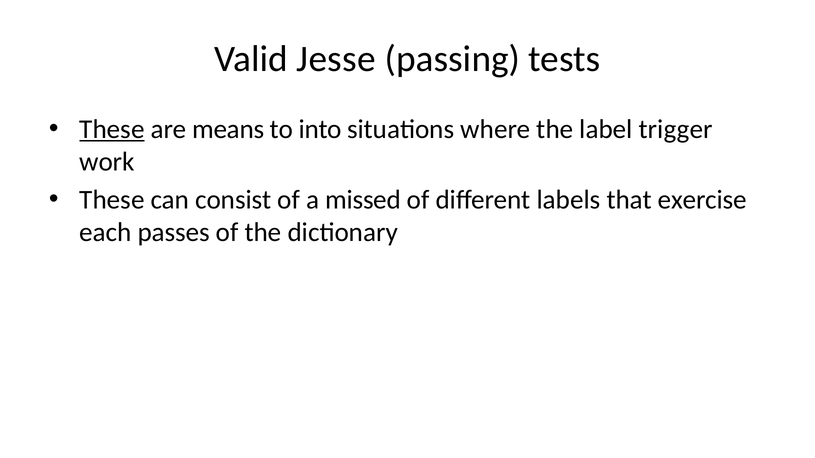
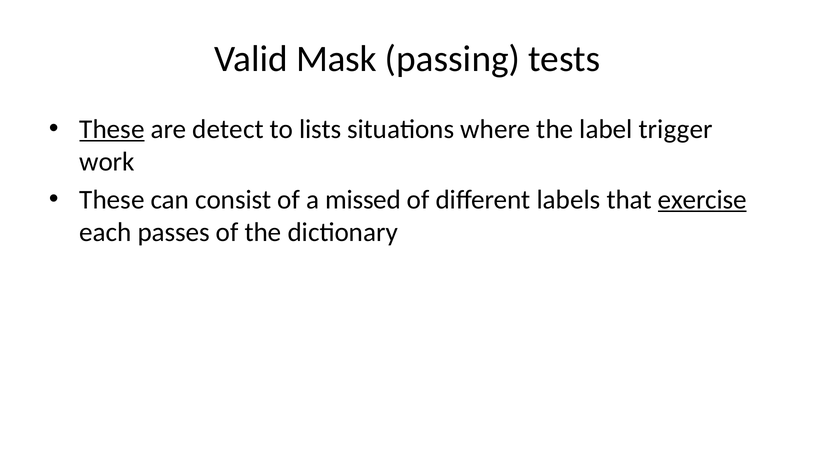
Jesse: Jesse -> Mask
means: means -> detect
into: into -> lists
exercise underline: none -> present
